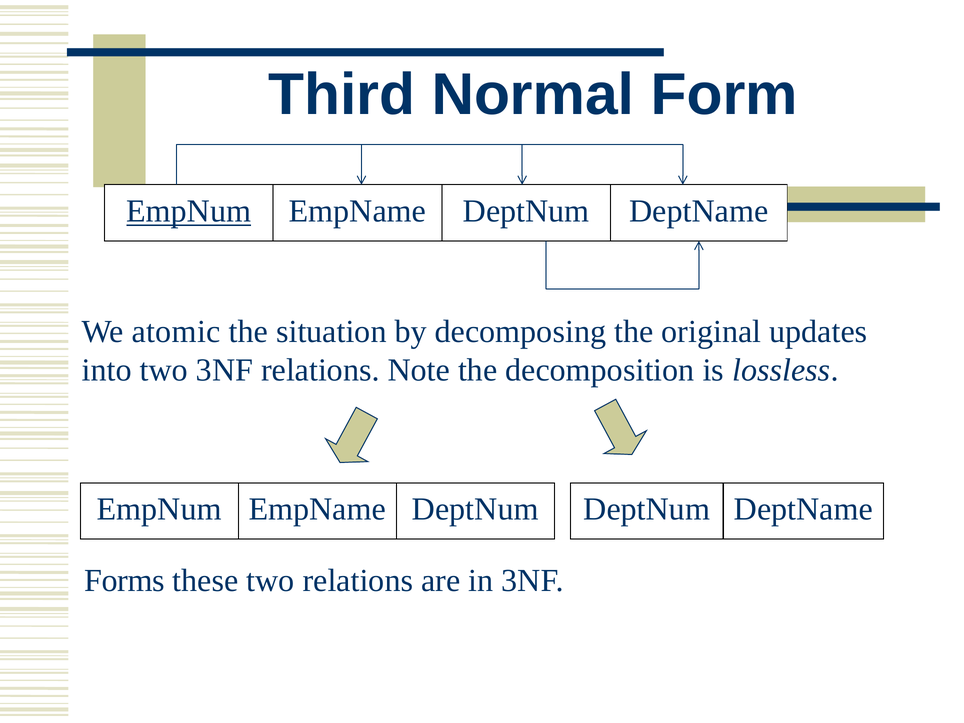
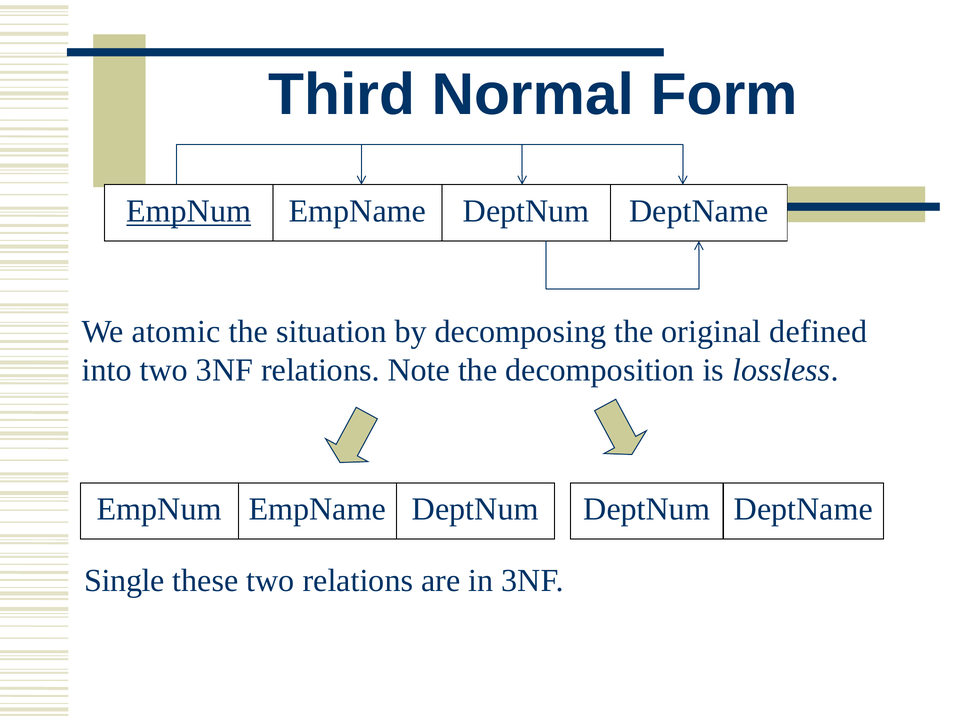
updates: updates -> defined
Forms: Forms -> Single
